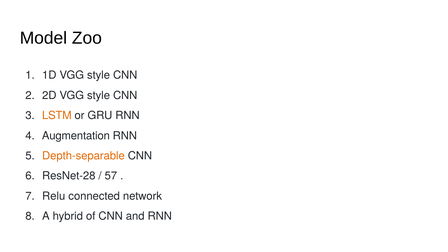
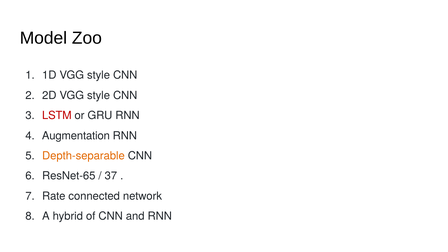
LSTM colour: orange -> red
ResNet-28: ResNet-28 -> ResNet-65
57: 57 -> 37
Relu: Relu -> Rate
